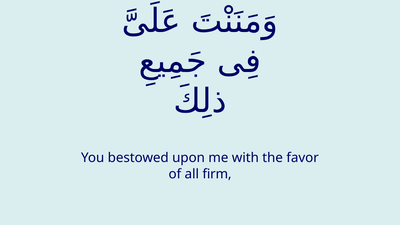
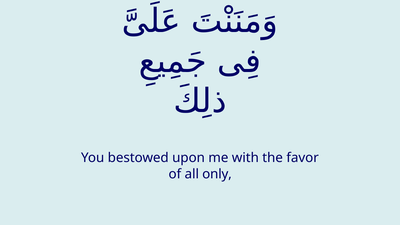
firm: firm -> only
